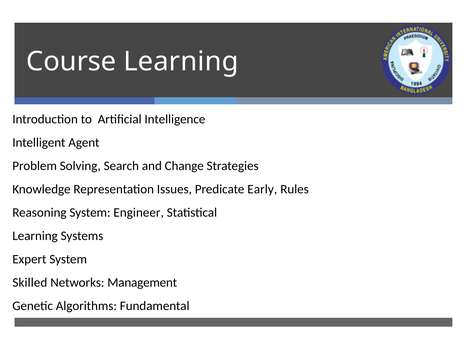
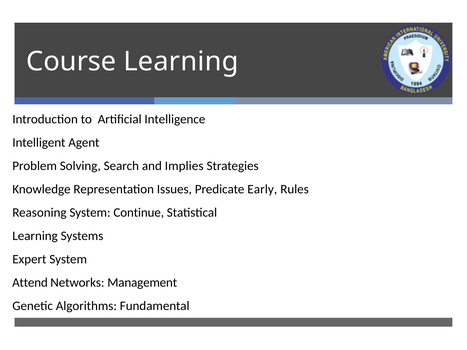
Change: Change -> Implies
Engineer: Engineer -> Continue
Skilled: Skilled -> Attend
